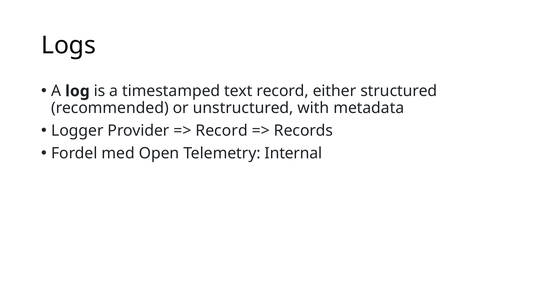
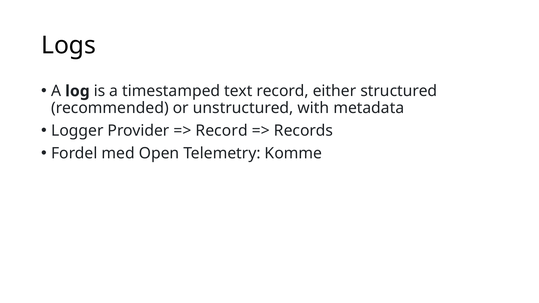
Internal: Internal -> Komme
